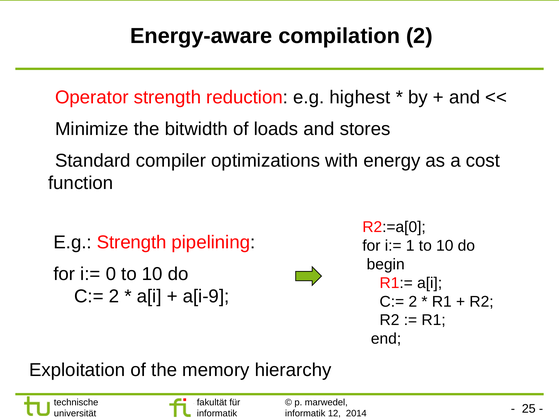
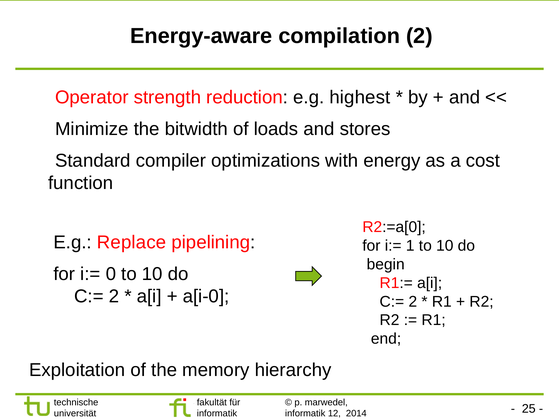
E.g Strength: Strength -> Replace
a[i-9: a[i-9 -> a[i-0
